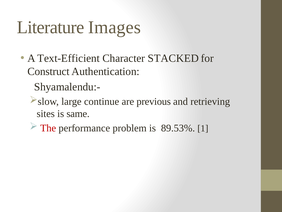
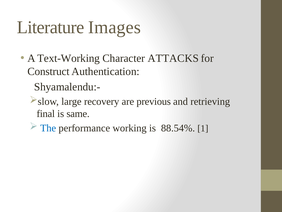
Text-Efficient: Text-Efficient -> Text-Working
STACKED: STACKED -> ATTACKS
continue: continue -> recovery
sites: sites -> final
The colour: red -> blue
problem: problem -> working
89.53%: 89.53% -> 88.54%
